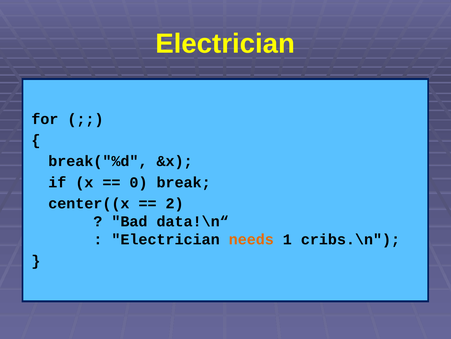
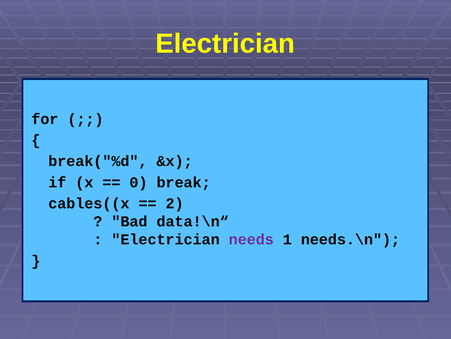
center((x: center((x -> cables((x
needs colour: orange -> purple
cribs.\n: cribs.\n -> needs.\n
